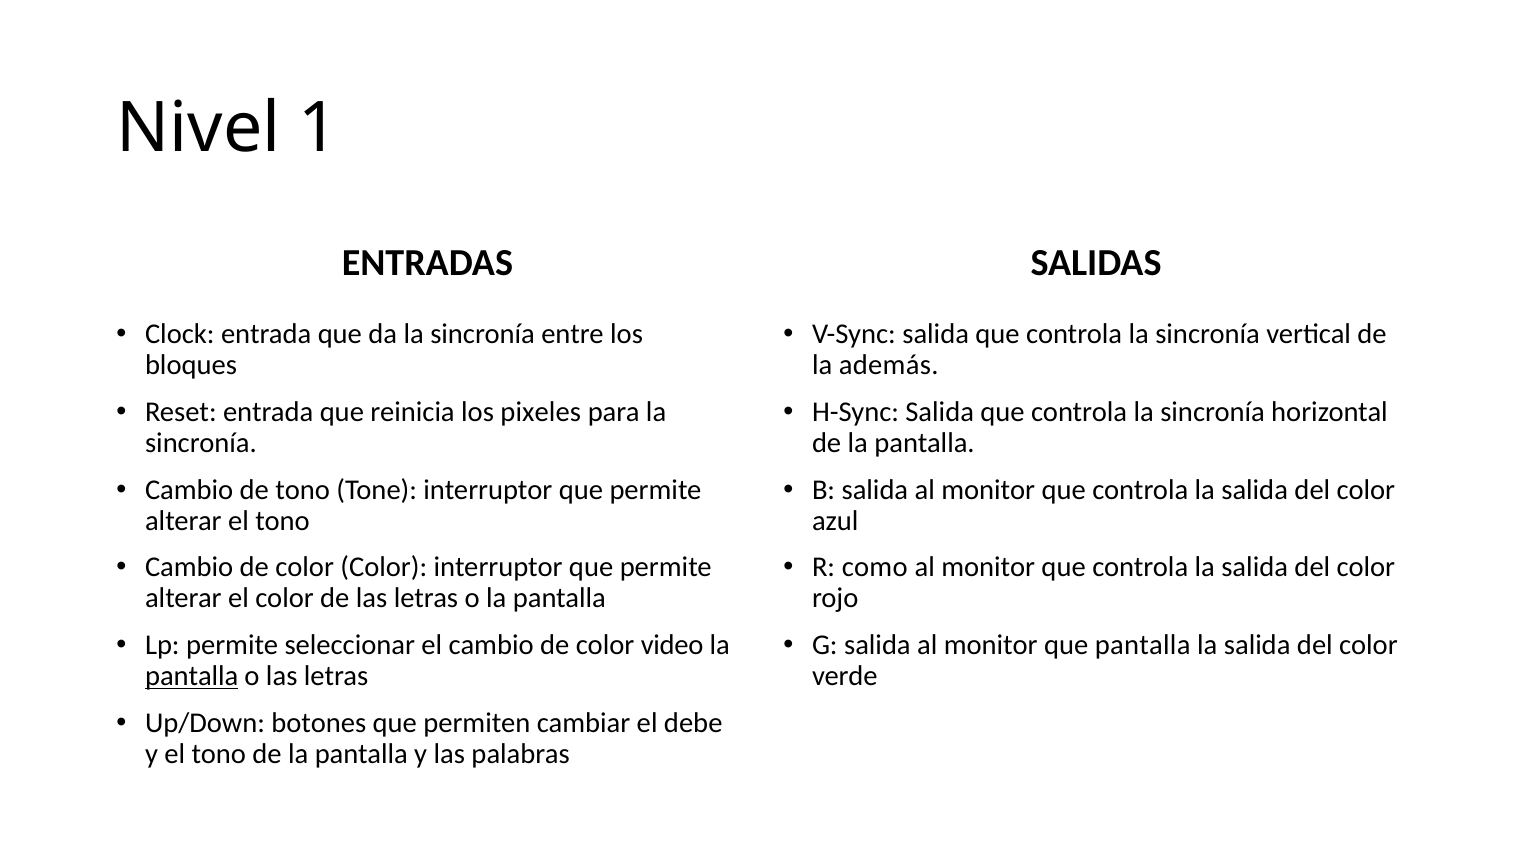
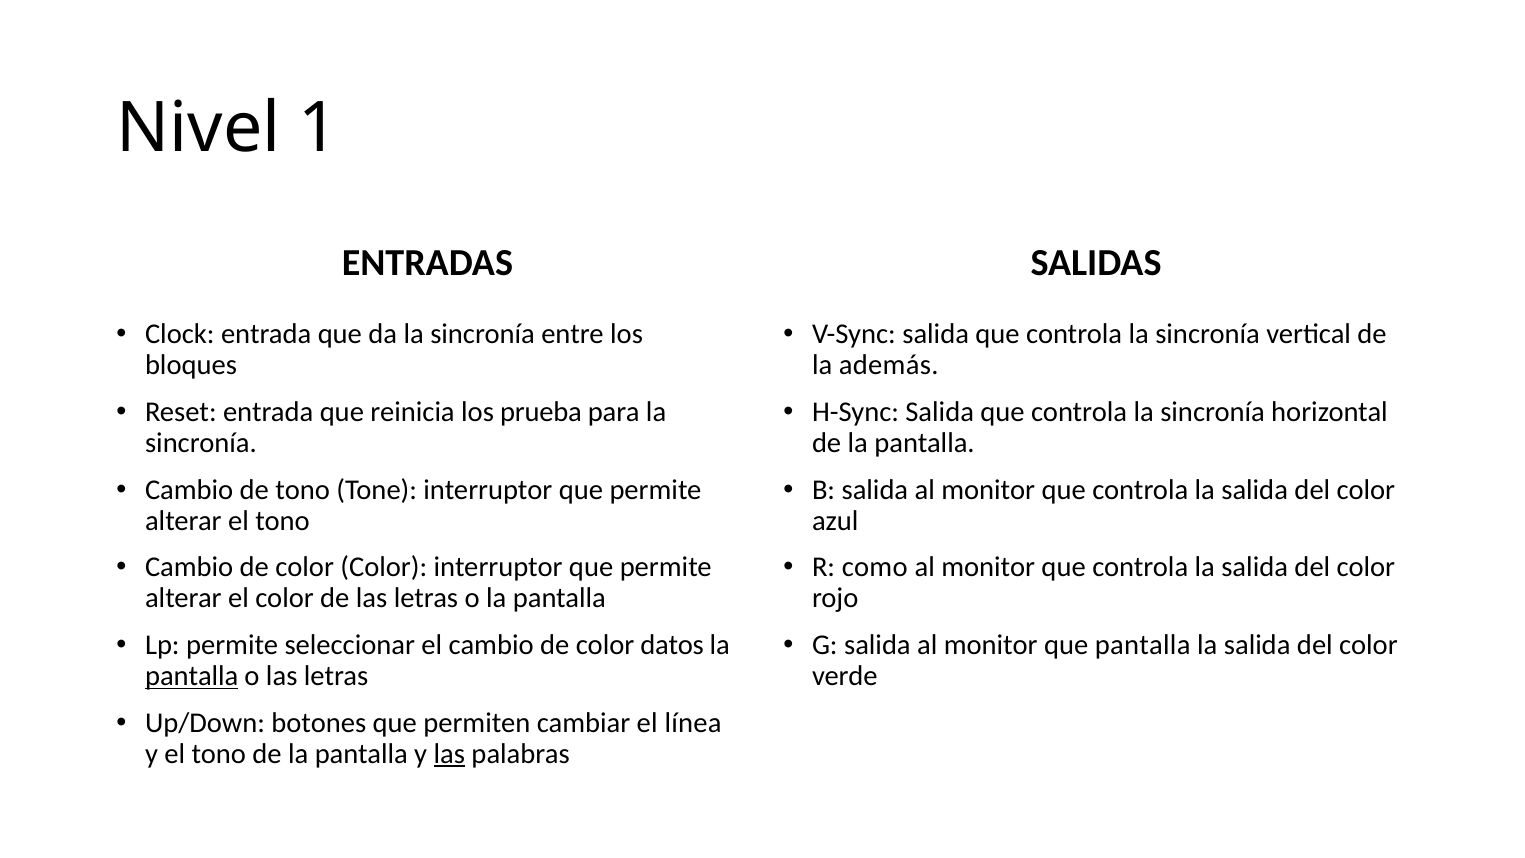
pixeles: pixeles -> prueba
video: video -> datos
debe: debe -> línea
las at (449, 754) underline: none -> present
